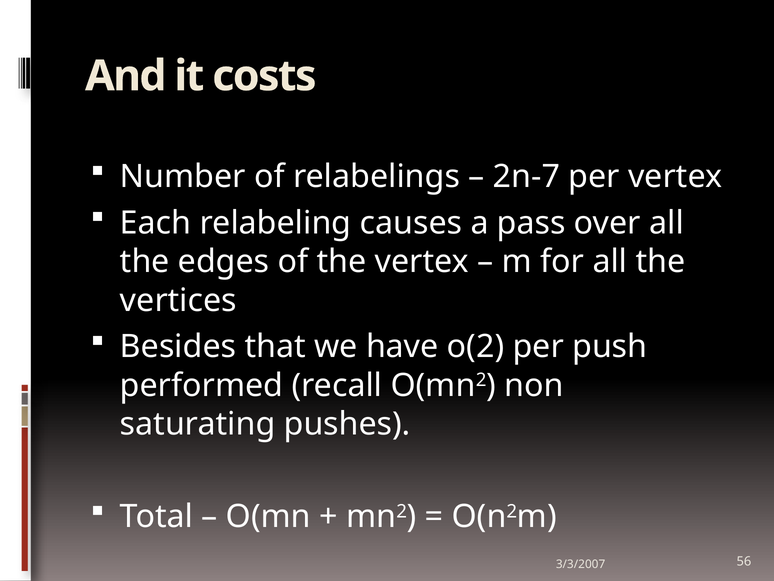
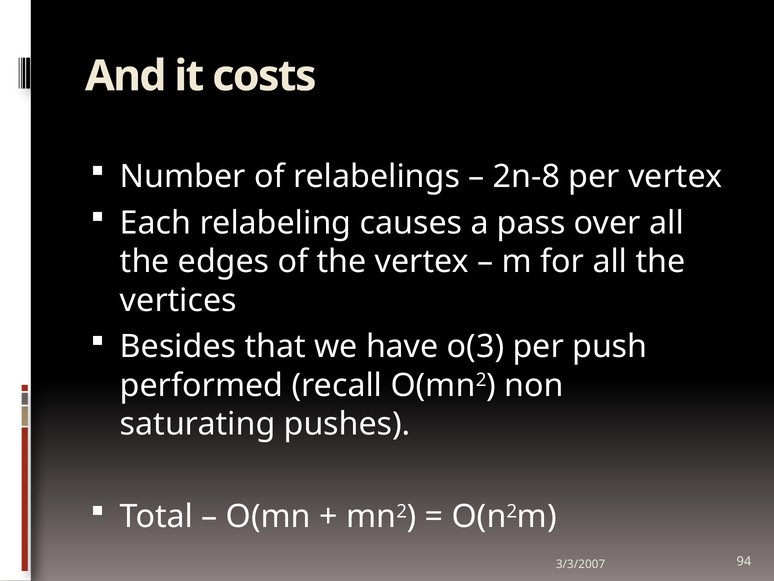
2n-7: 2n-7 -> 2n-8
o(2: o(2 -> o(3
56: 56 -> 94
